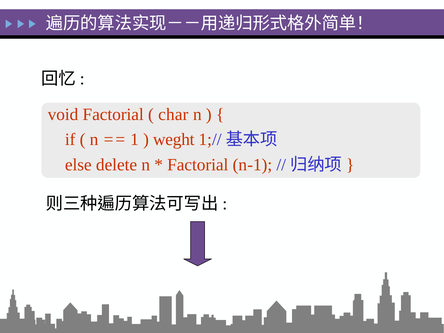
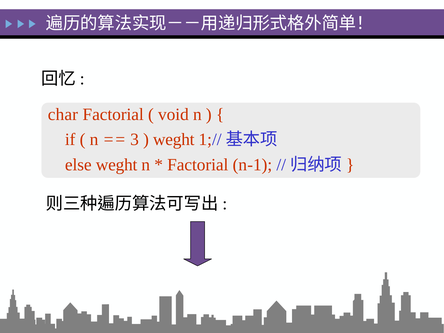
void: void -> char
char: char -> void
1: 1 -> 3
else delete: delete -> weght
